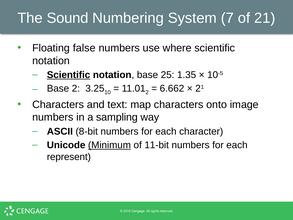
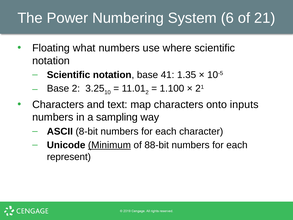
Sound: Sound -> Power
7: 7 -> 6
false: false -> what
Scientific at (69, 75) underline: present -> none
25: 25 -> 41
6.662: 6.662 -> 1.100
image: image -> inputs
11-bit: 11-bit -> 88-bit
